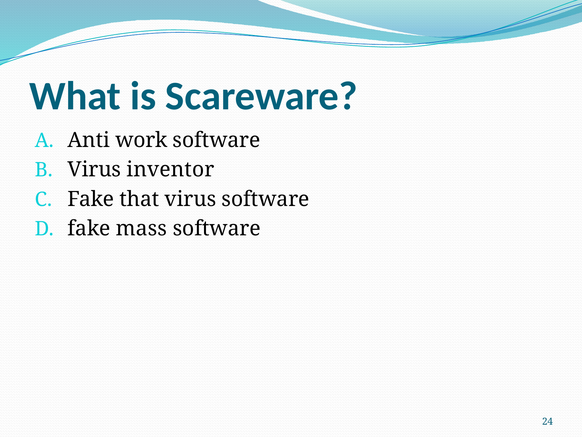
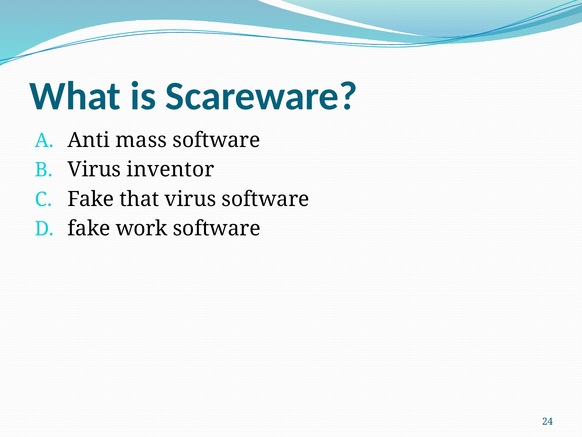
work: work -> mass
mass: mass -> work
